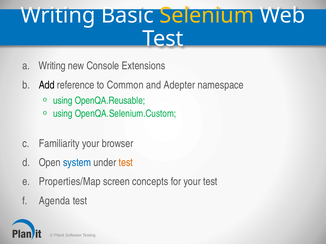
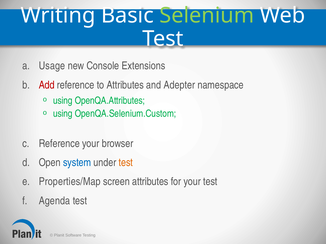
Selenium colour: yellow -> light green
Writing at (52, 66): Writing -> Usage
Add colour: black -> red
to Common: Common -> Attributes
OpenQA.Reusable: OpenQA.Reusable -> OpenQA.Attributes
Familiarity at (59, 144): Familiarity -> Reference
screen concepts: concepts -> attributes
